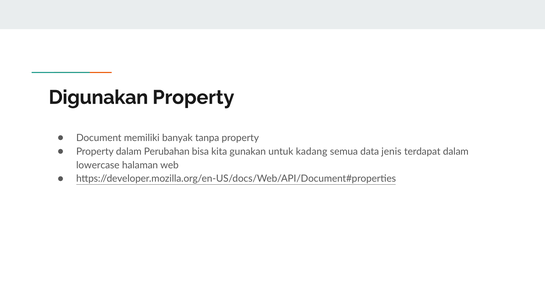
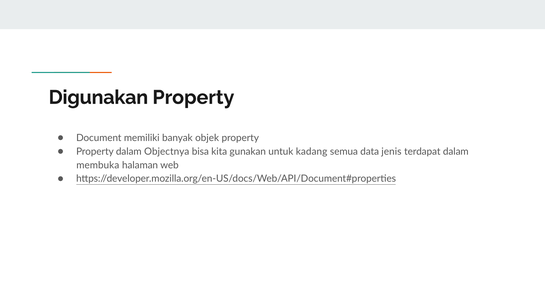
tanpa: tanpa -> objek
Perubahan: Perubahan -> Objectnya
lowercase: lowercase -> membuka
